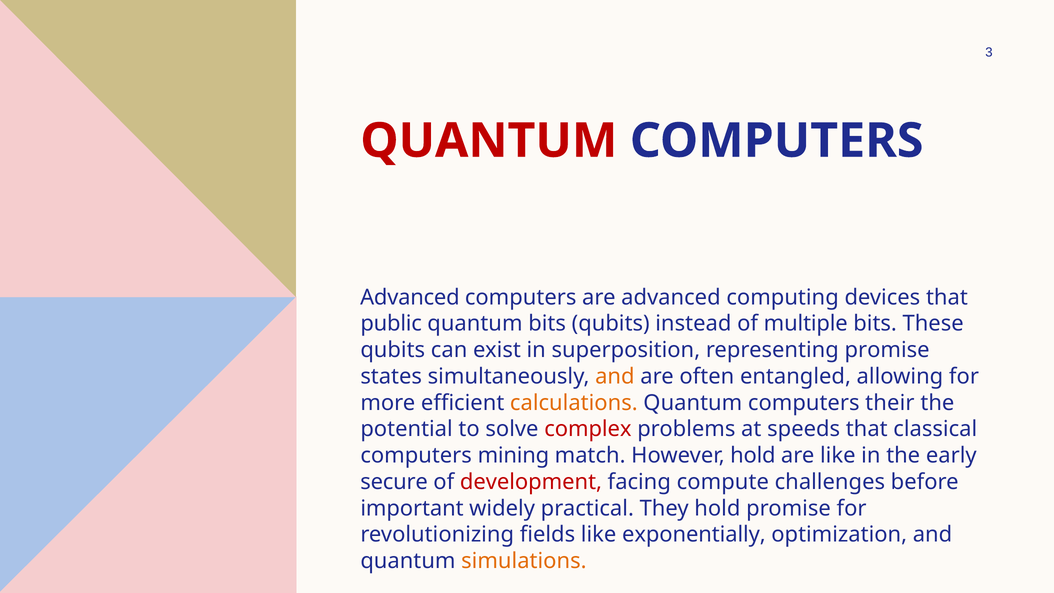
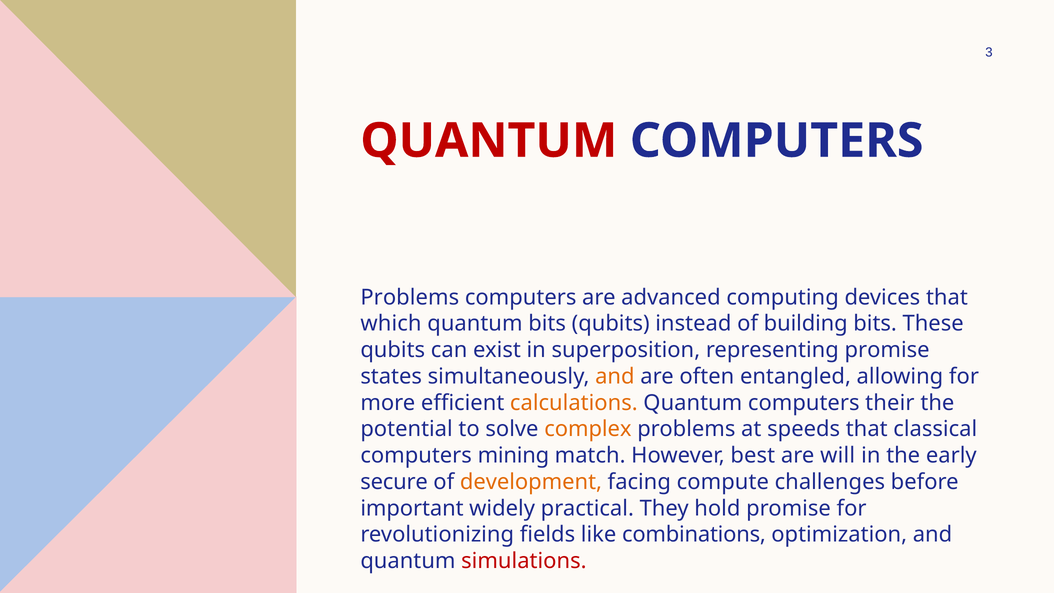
Advanced at (410, 297): Advanced -> Problems
public: public -> which
multiple: multiple -> building
complex colour: red -> orange
However hold: hold -> best
are like: like -> will
development colour: red -> orange
exponentially: exponentially -> combinations
simulations colour: orange -> red
